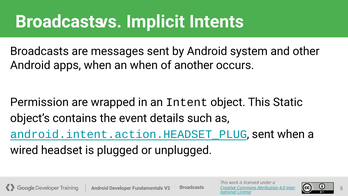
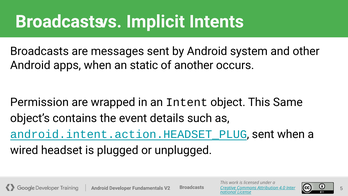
an when: when -> static
Static: Static -> Same
